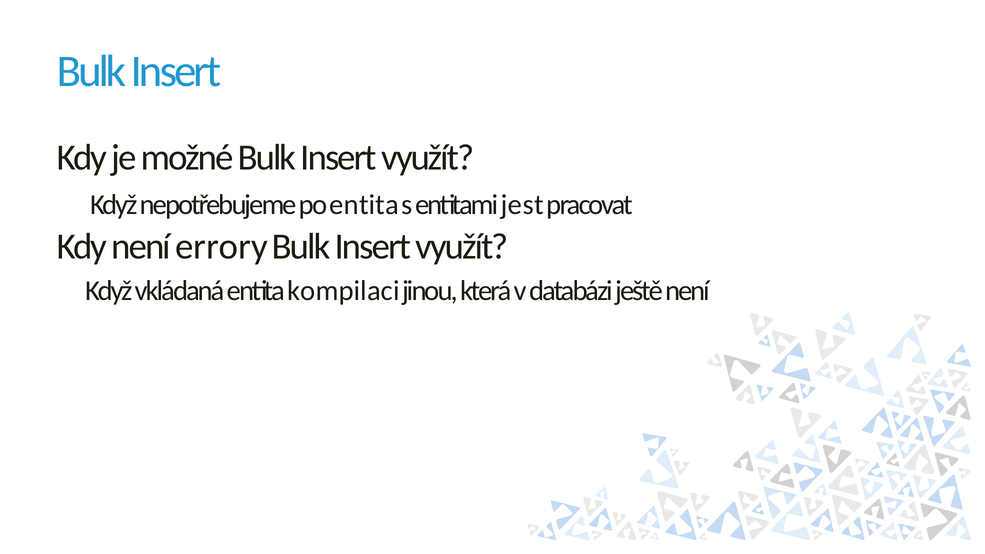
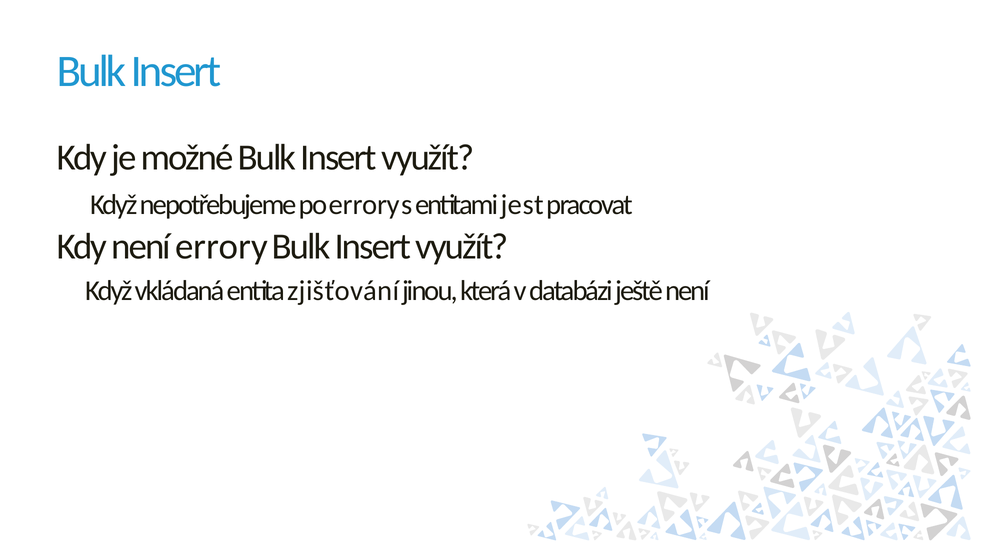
po entita: entita -> errory
kompilaci: kompilaci -> zjišťování
